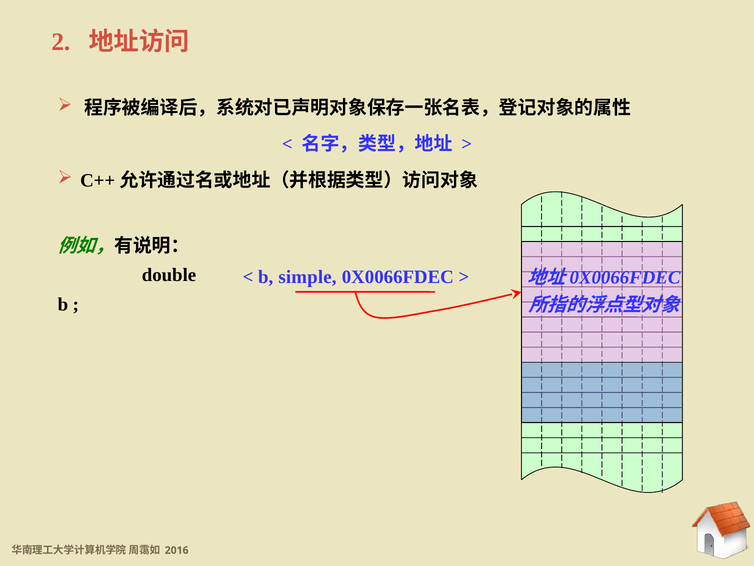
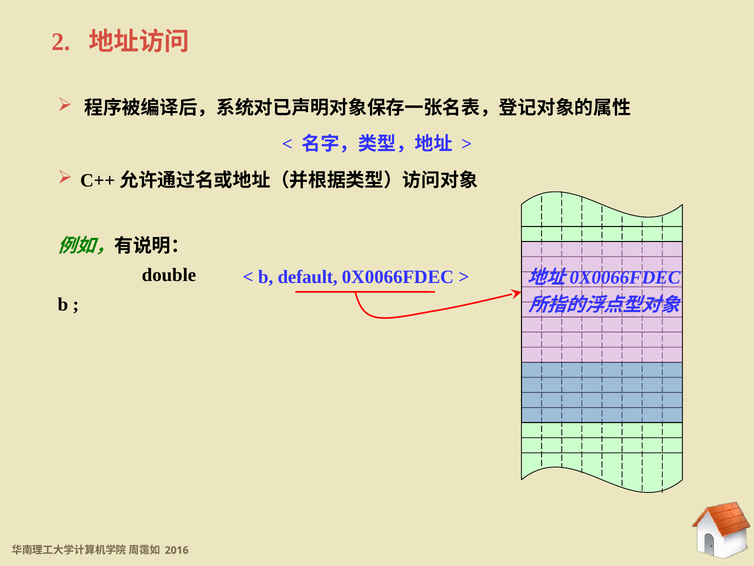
simple: simple -> default
